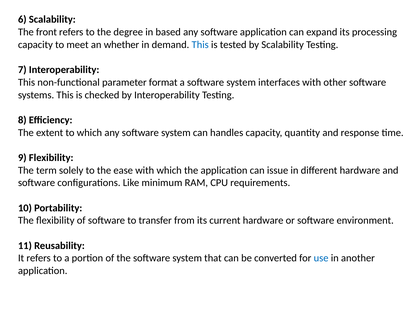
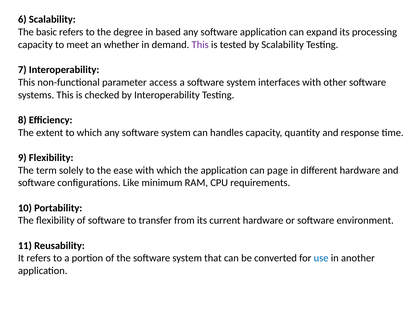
front: front -> basic
This at (200, 45) colour: blue -> purple
format: format -> access
issue: issue -> page
